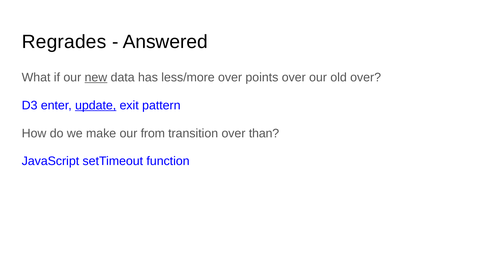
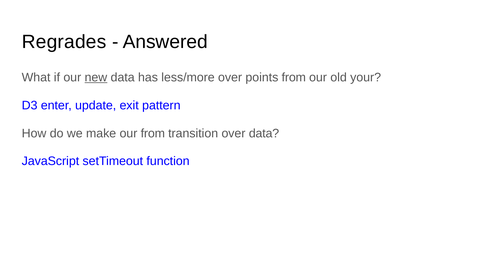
points over: over -> from
old over: over -> your
update underline: present -> none
over than: than -> data
